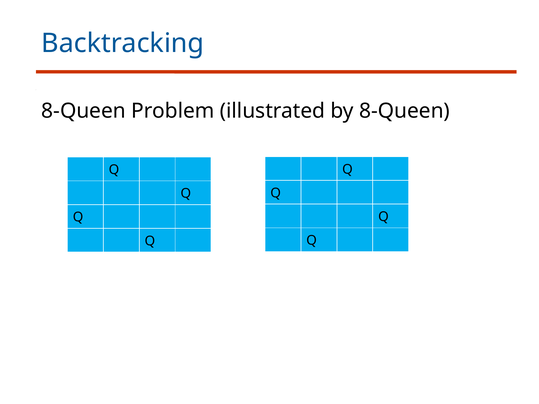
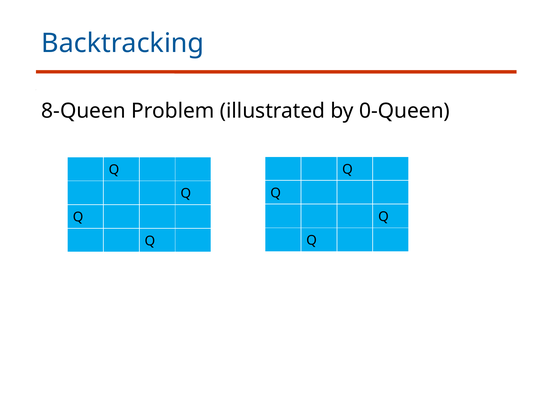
by 8-Queen: 8-Queen -> 0-Queen
